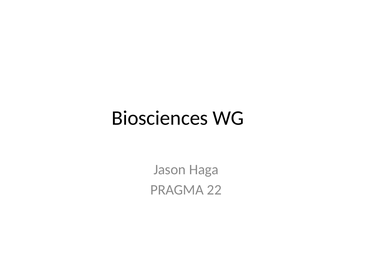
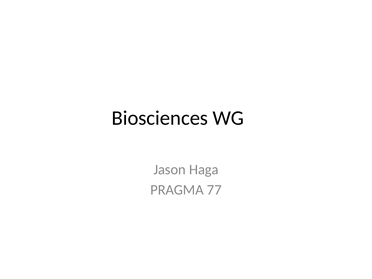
22: 22 -> 77
